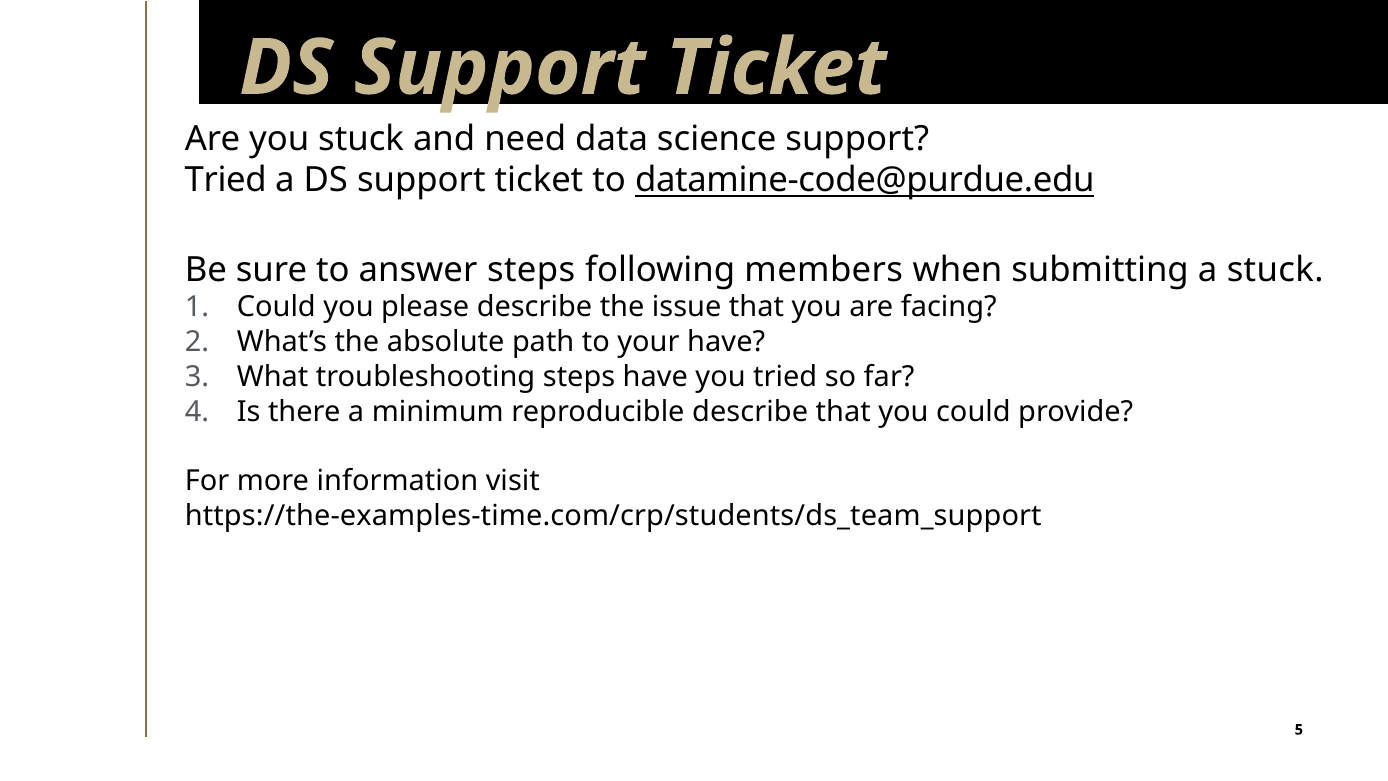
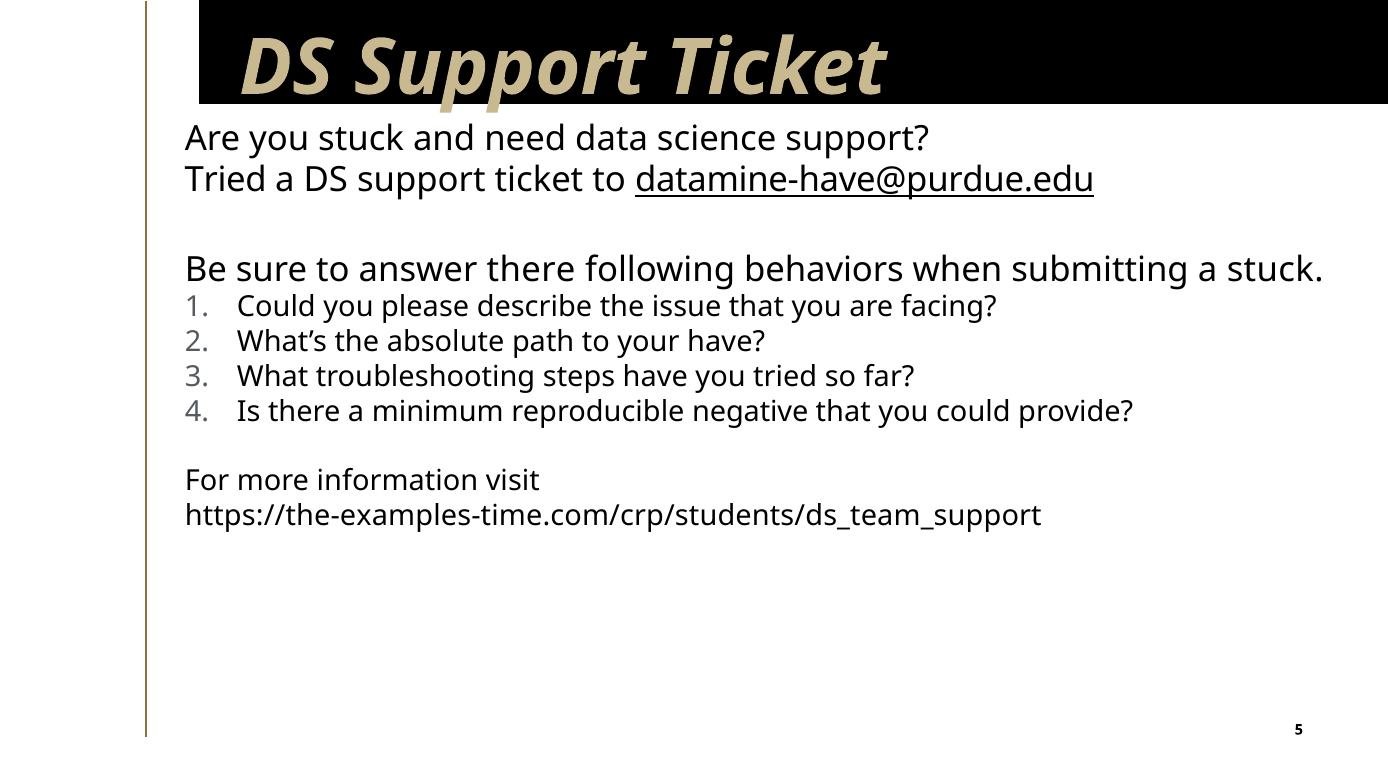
datamine-code@purdue.edu: datamine-code@purdue.edu -> datamine-have@purdue.edu
answer steps: steps -> there
members: members -> behaviors
reproducible describe: describe -> negative
